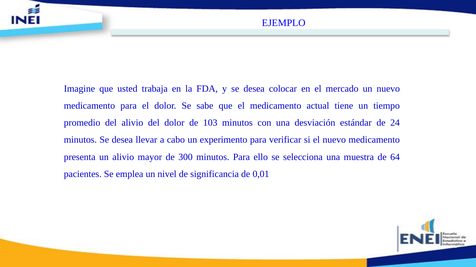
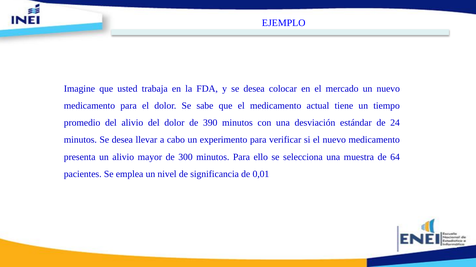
103: 103 -> 390
